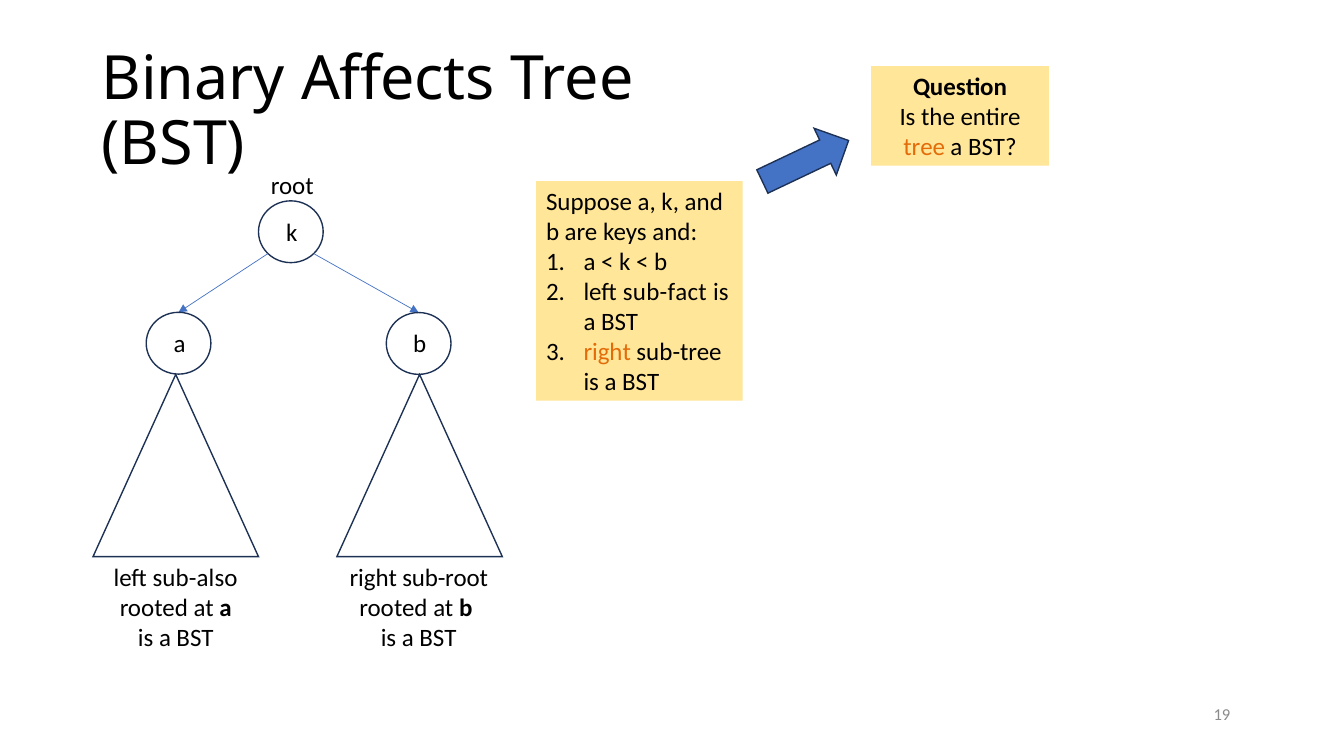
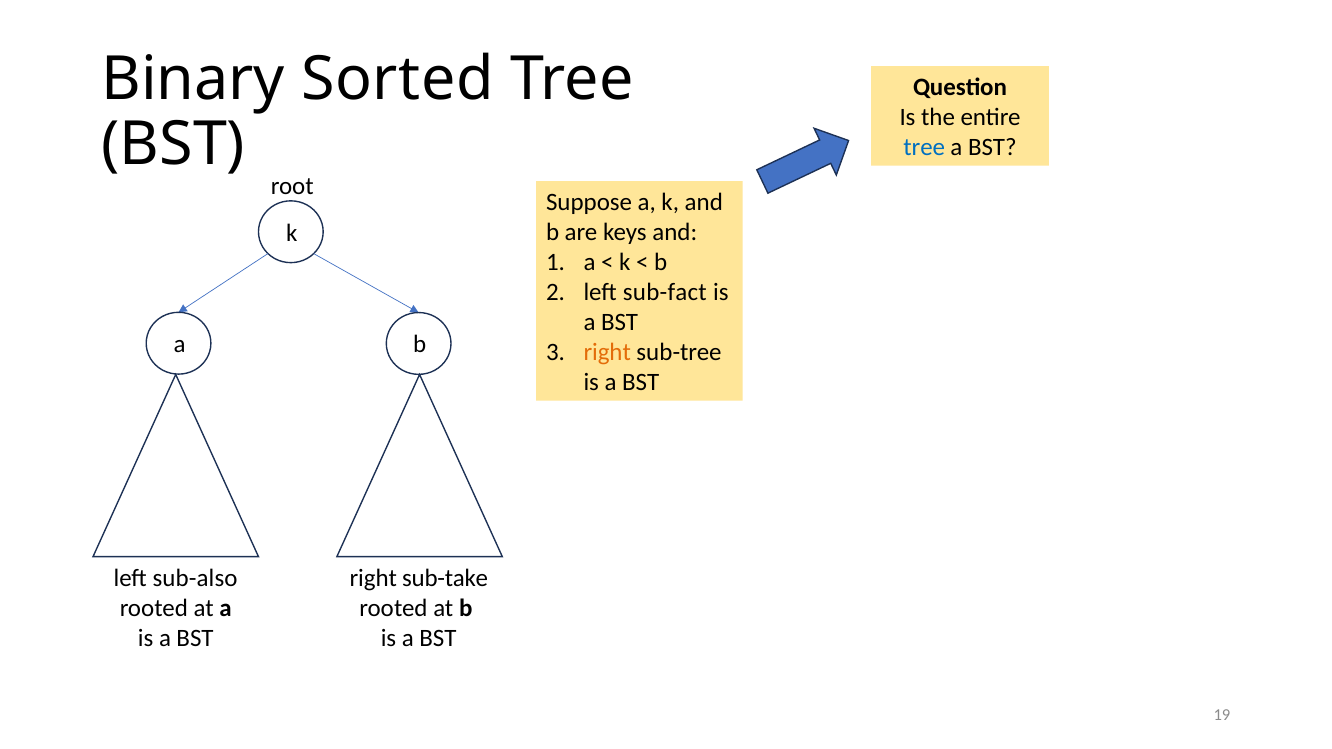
Affects: Affects -> Sorted
tree at (924, 148) colour: orange -> blue
sub-root: sub-root -> sub-take
